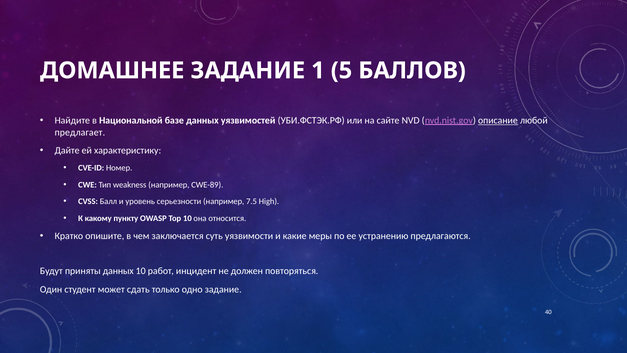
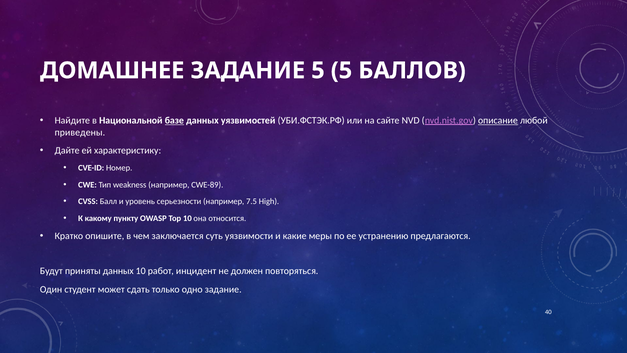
ЗАДАНИЕ 1: 1 -> 5
базе underline: none -> present
предлагает: предлагает -> приведены
